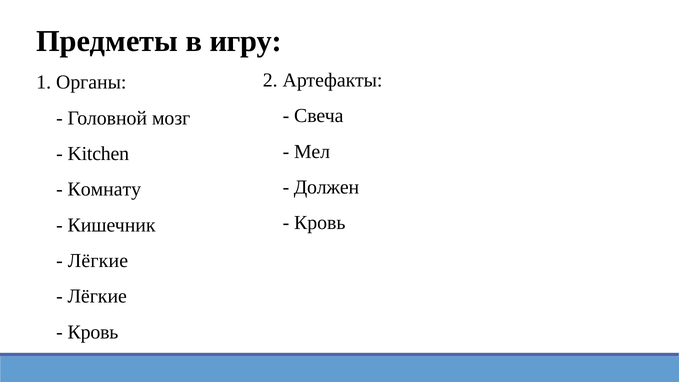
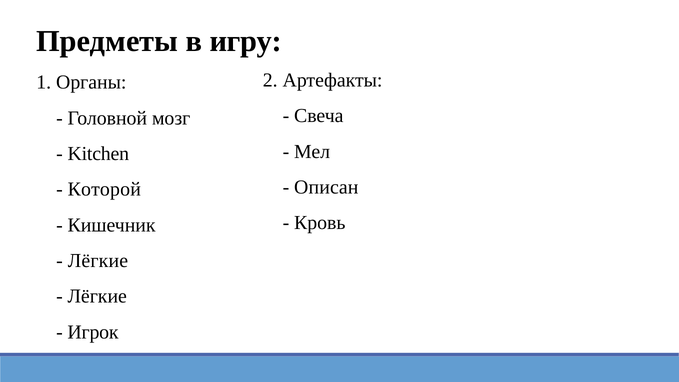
Должен: Должен -> Описан
Комнату: Комнату -> Которой
Кровь at (93, 332): Кровь -> Игрок
